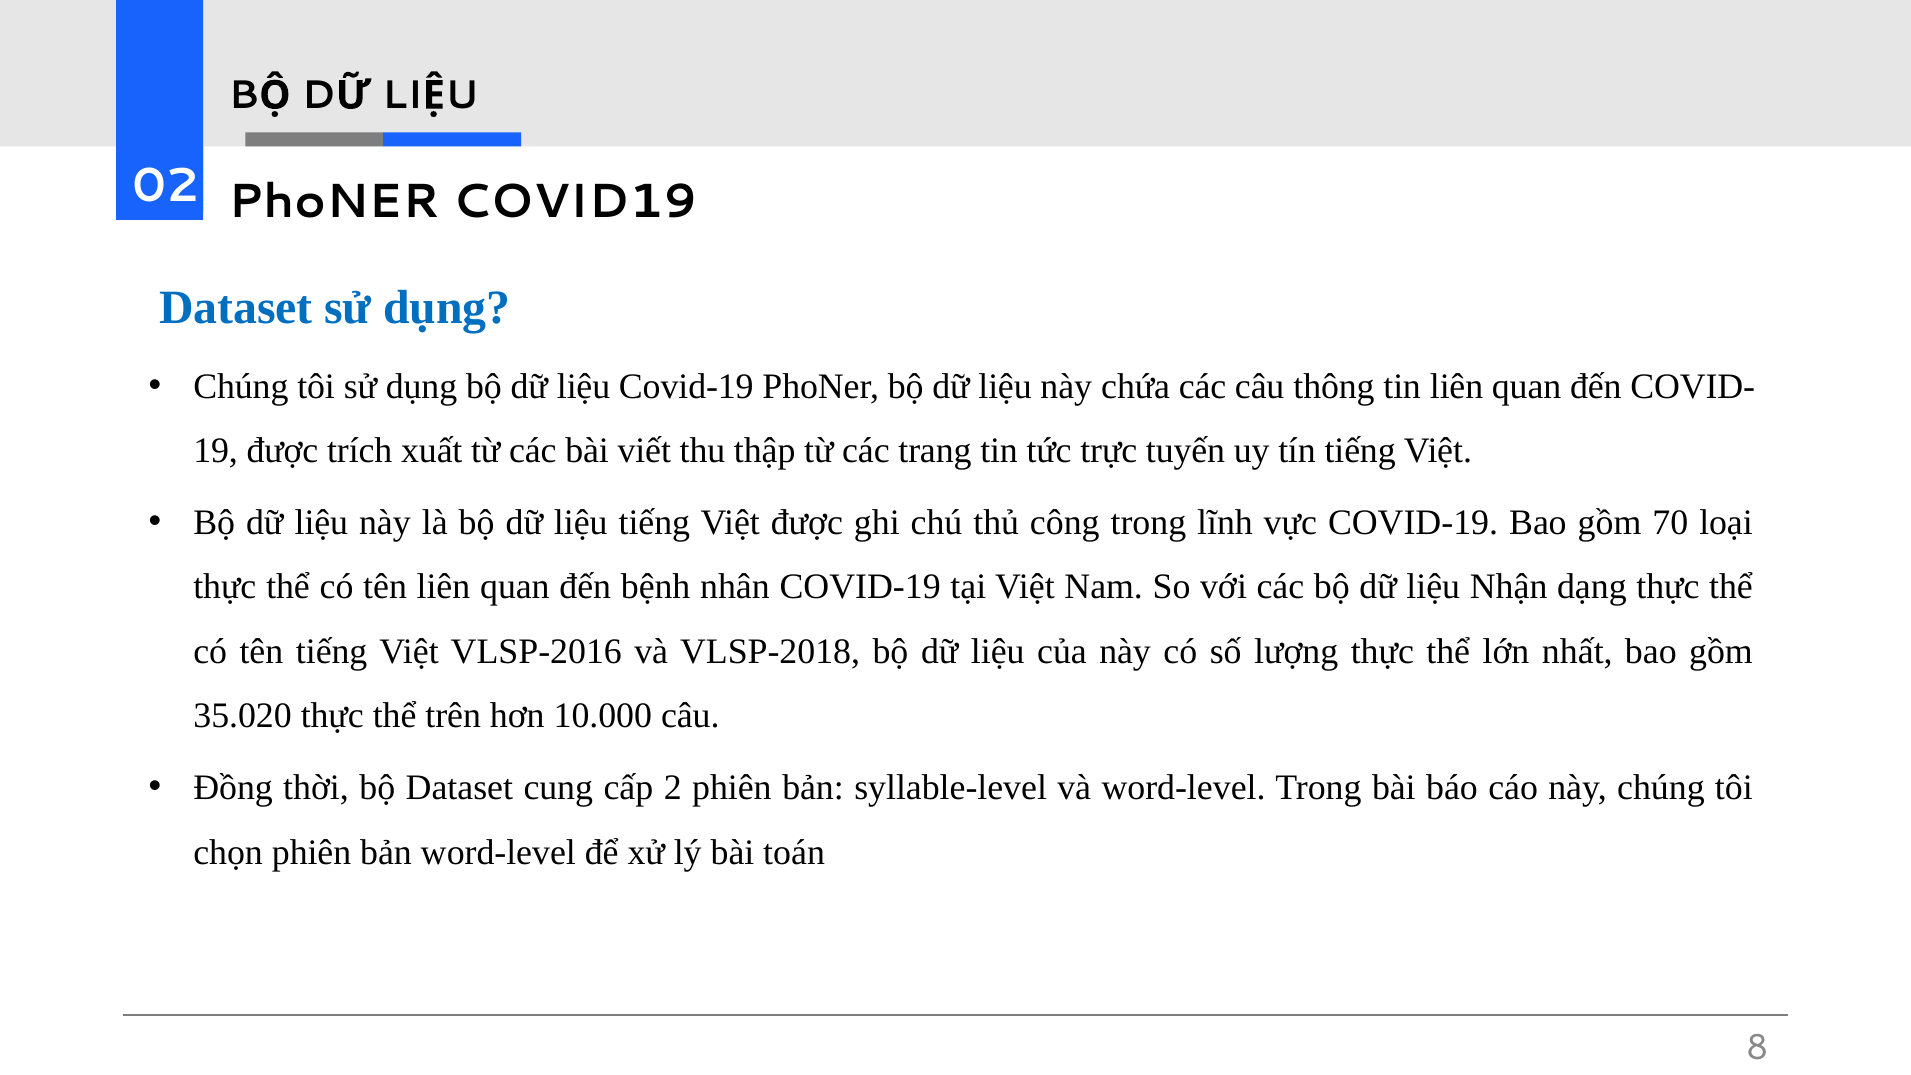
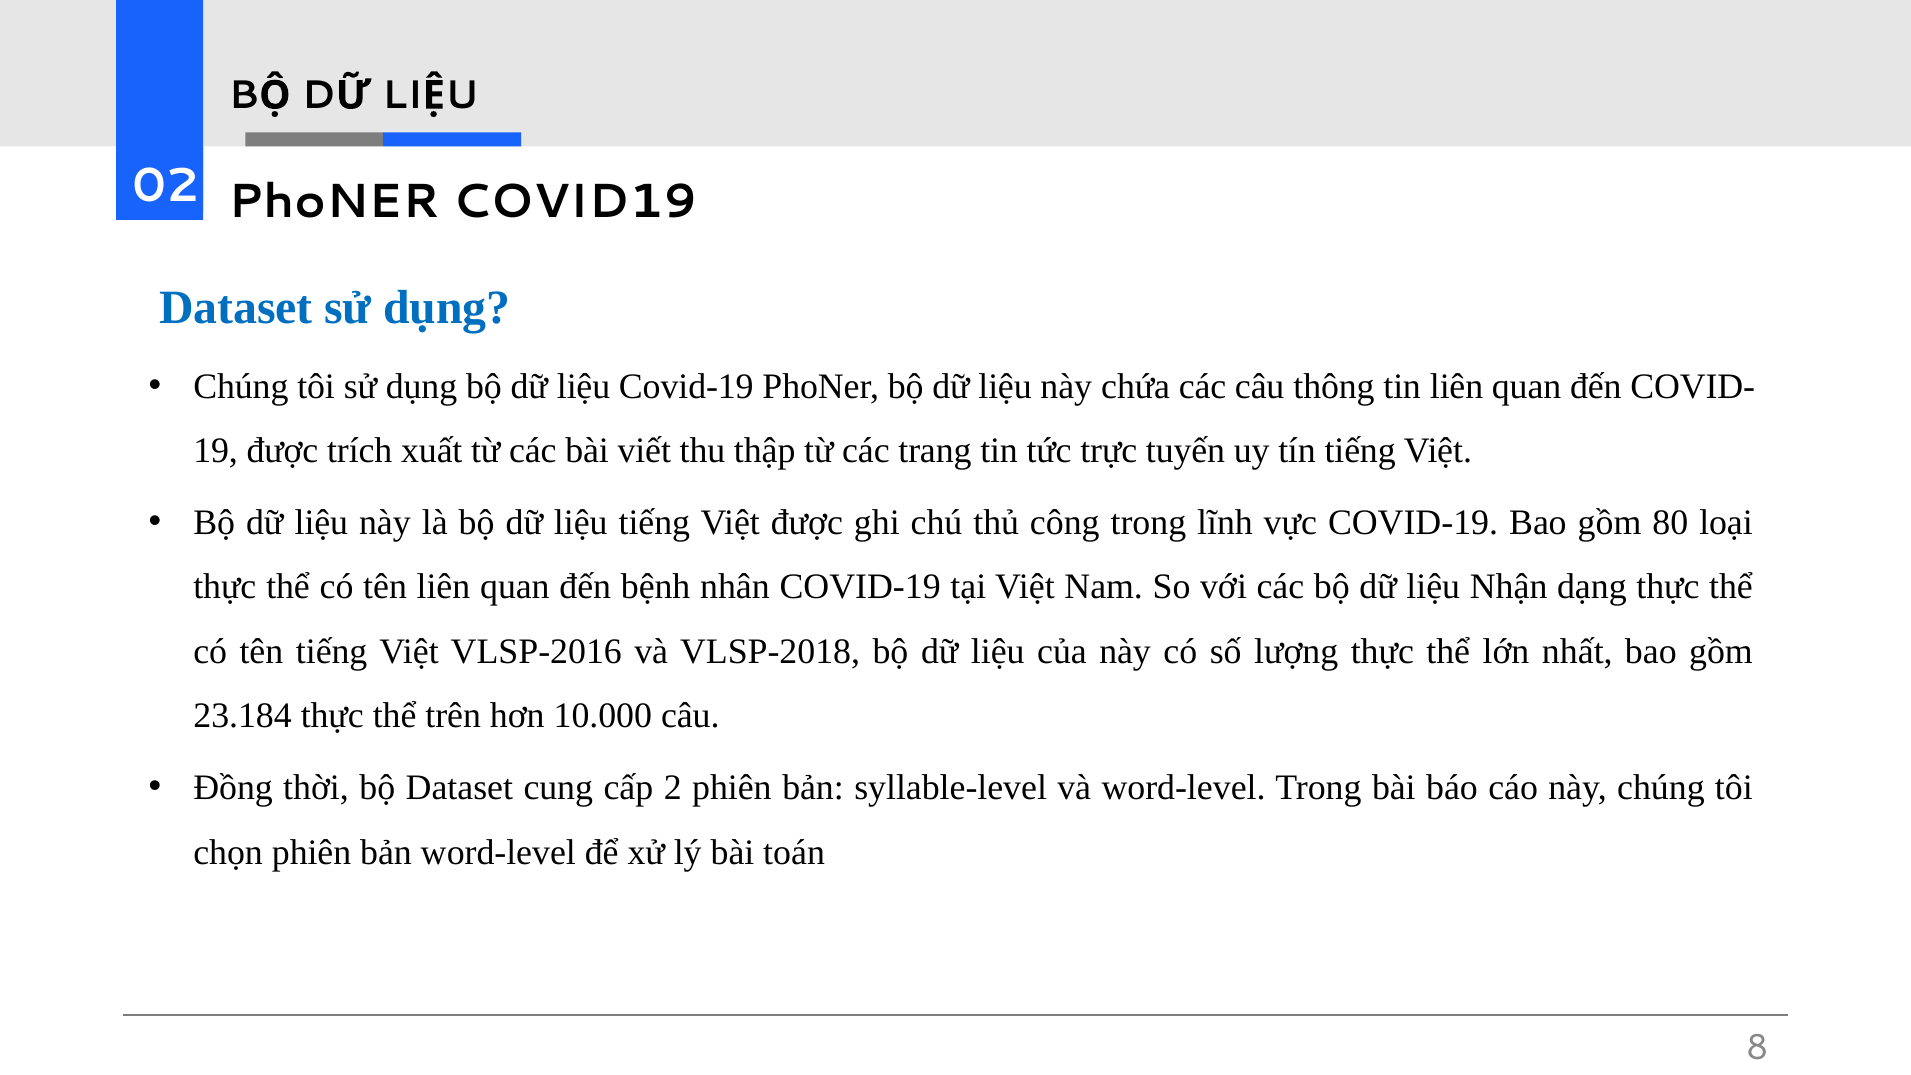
70: 70 -> 80
35.020: 35.020 -> 23.184
